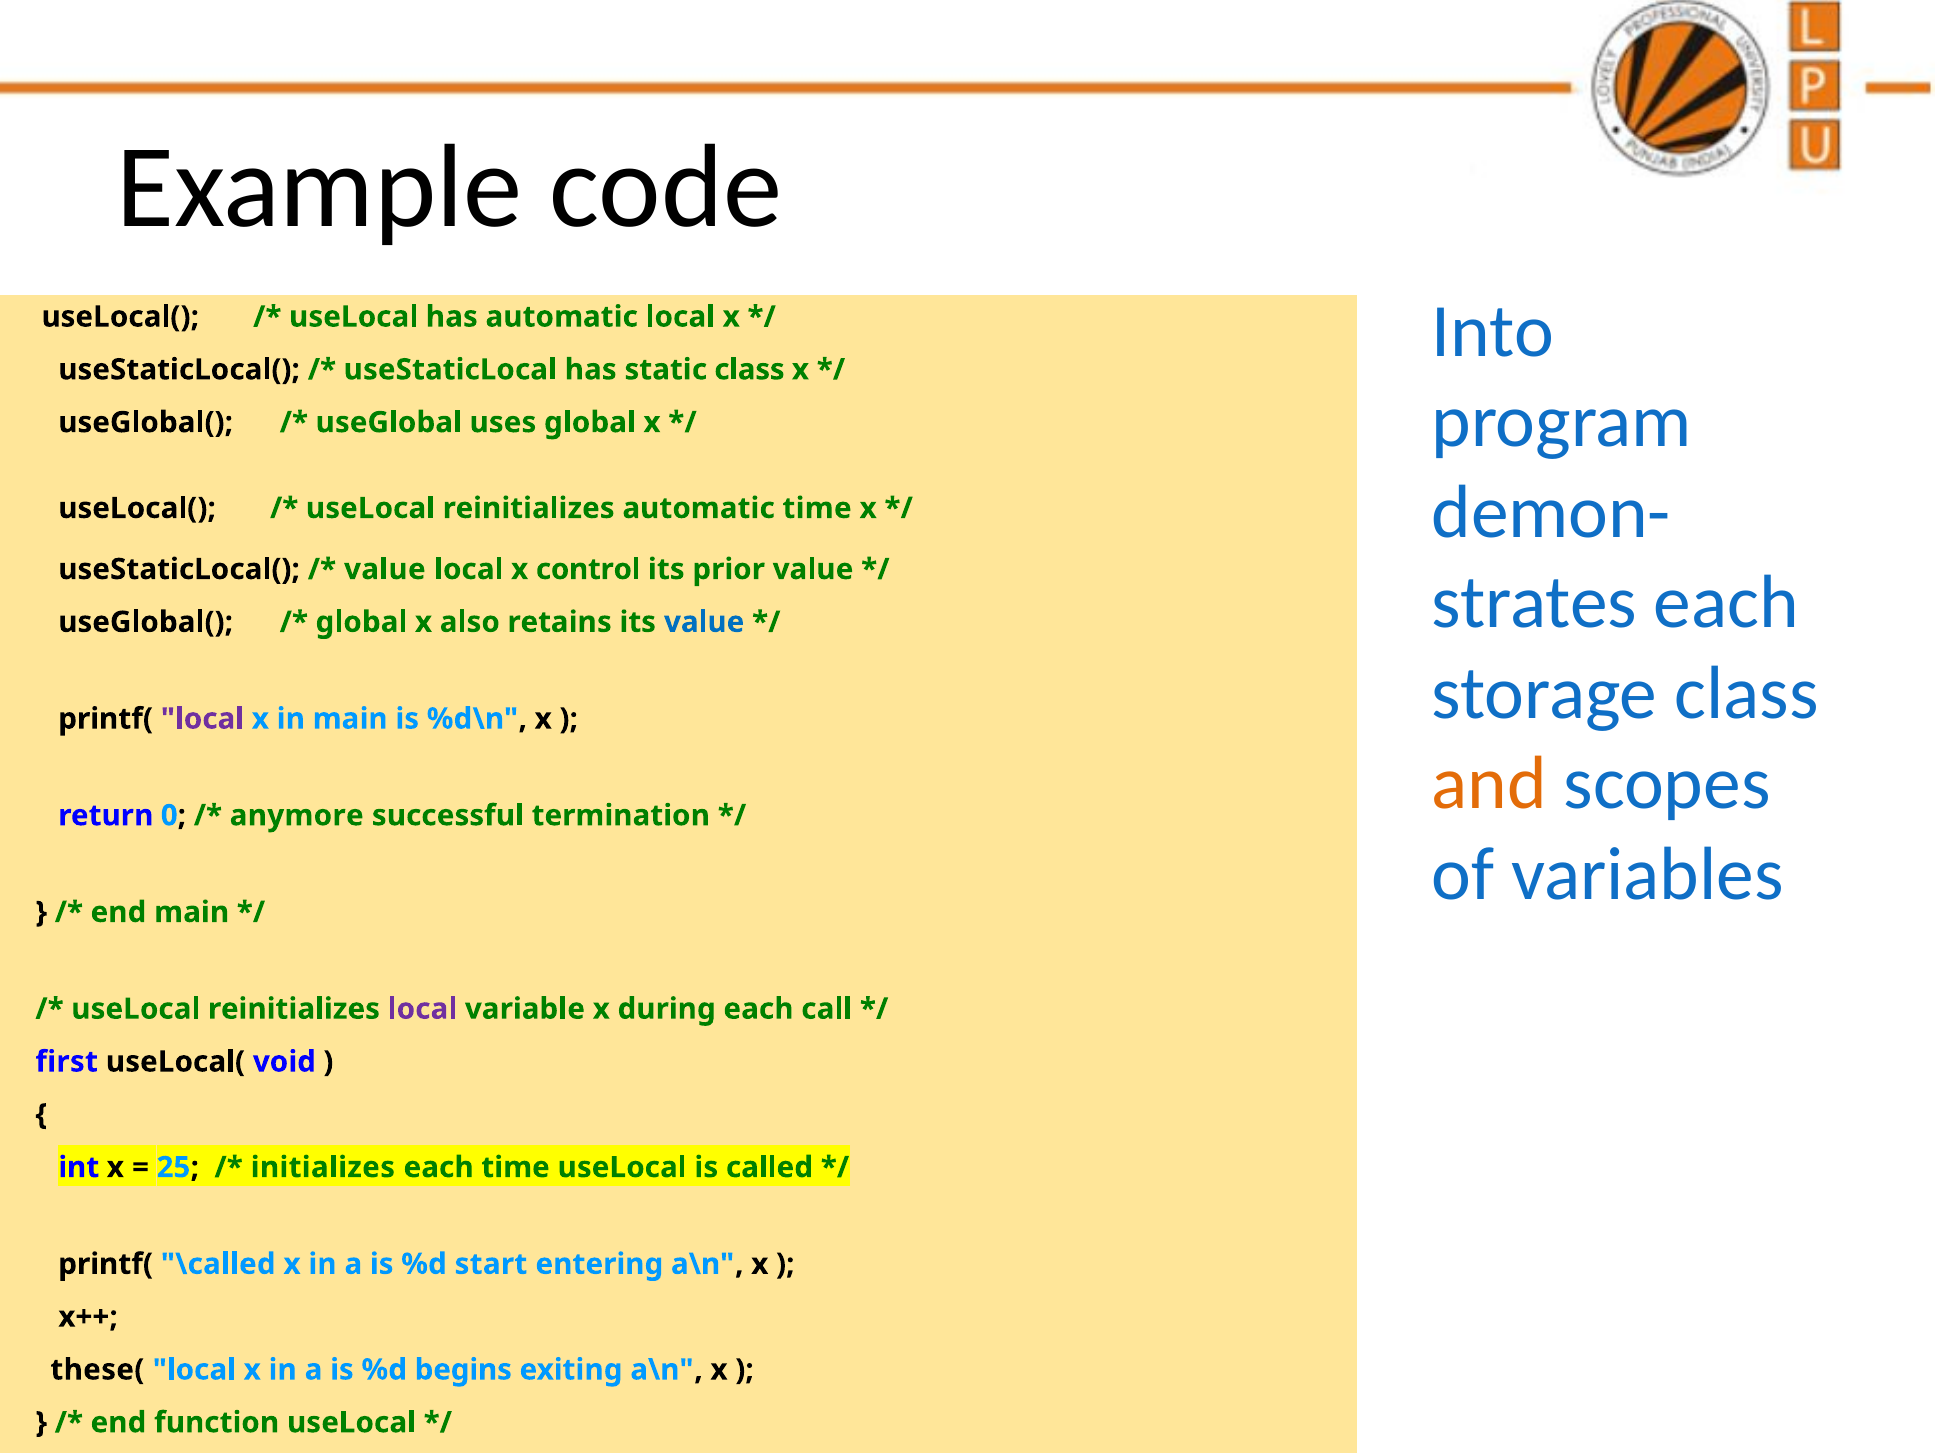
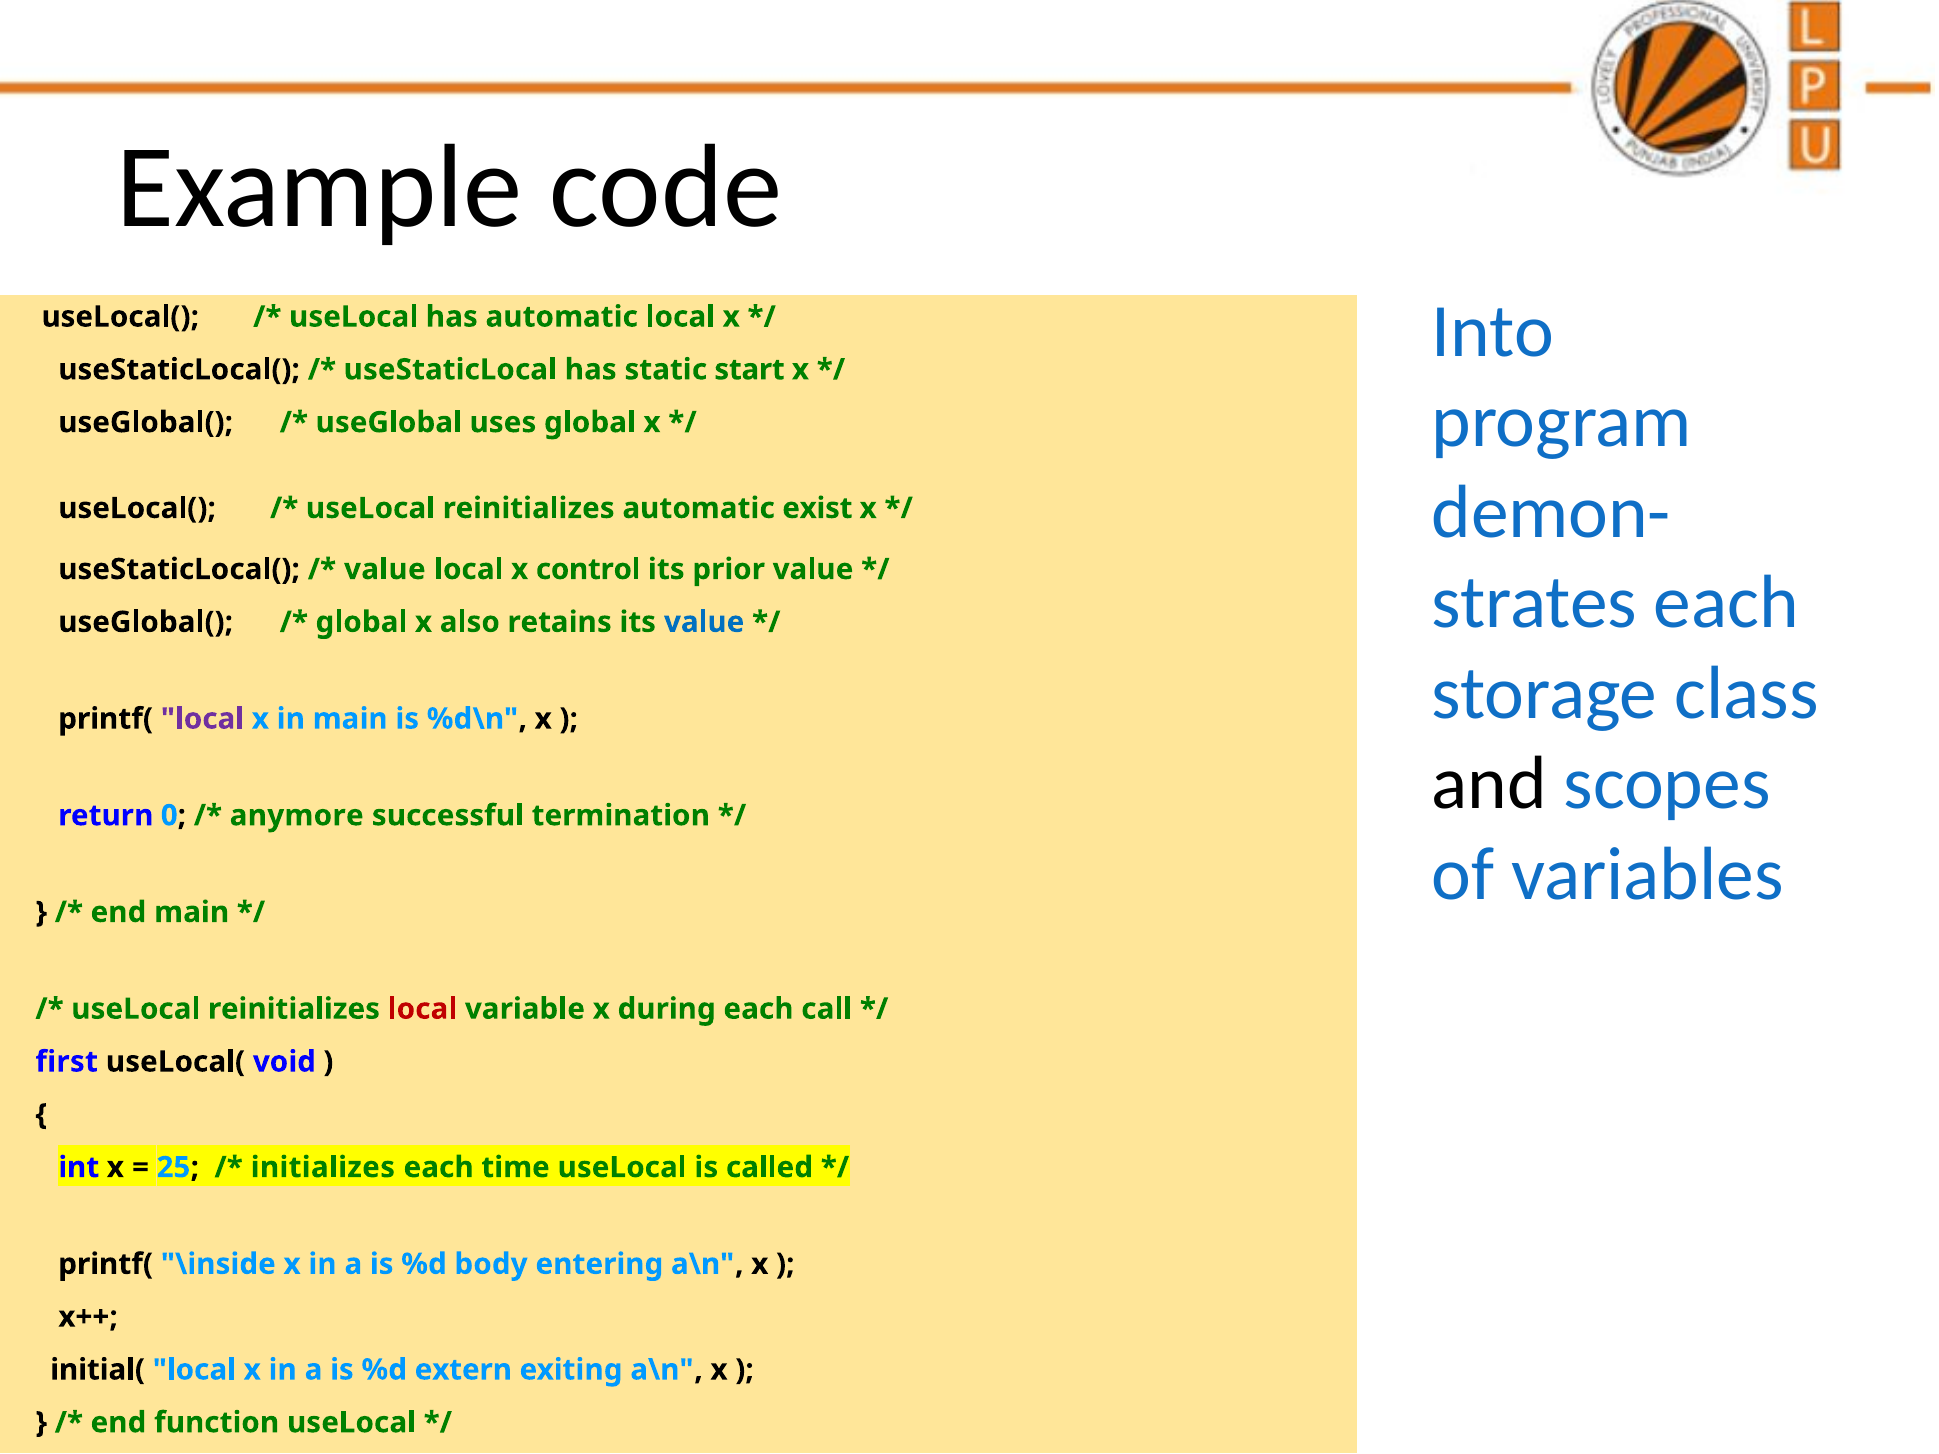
static class: class -> start
automatic time: time -> exist
and colour: orange -> black
local at (422, 1009) colour: purple -> red
\called: \called -> \inside
start: start -> body
these(: these( -> initial(
begins: begins -> extern
